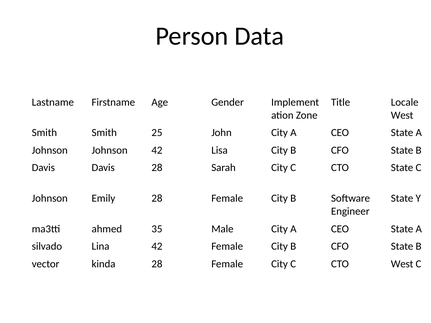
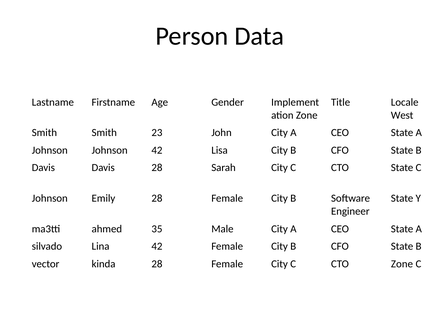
25: 25 -> 23
CTO West: West -> Zone
